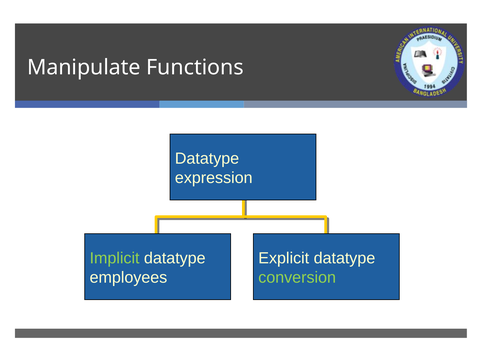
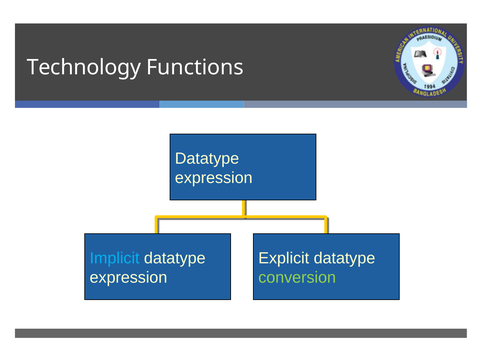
Manipulate: Manipulate -> Technology
Implicit colour: light green -> light blue
employees at (128, 277): employees -> expression
